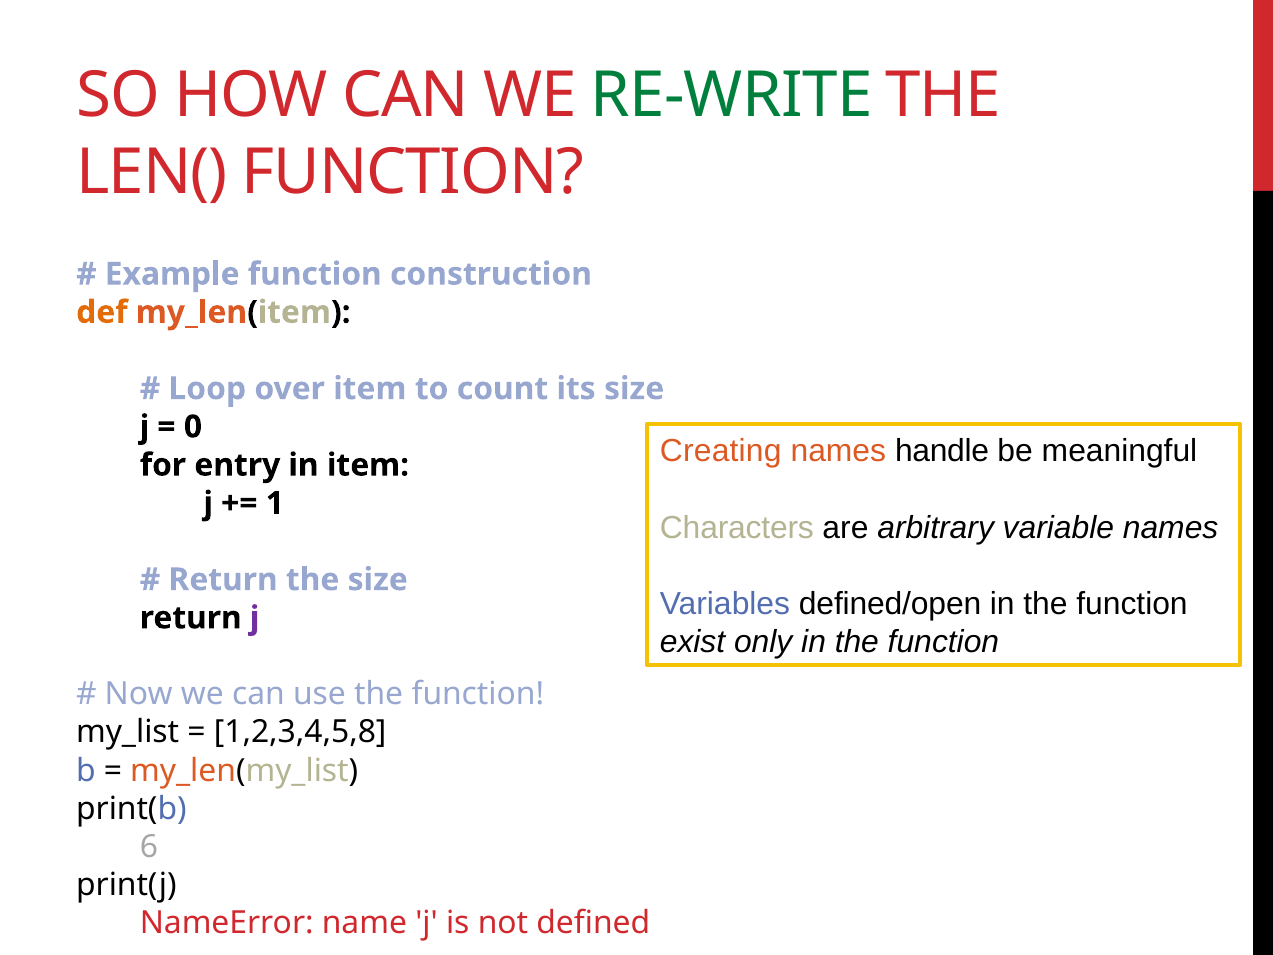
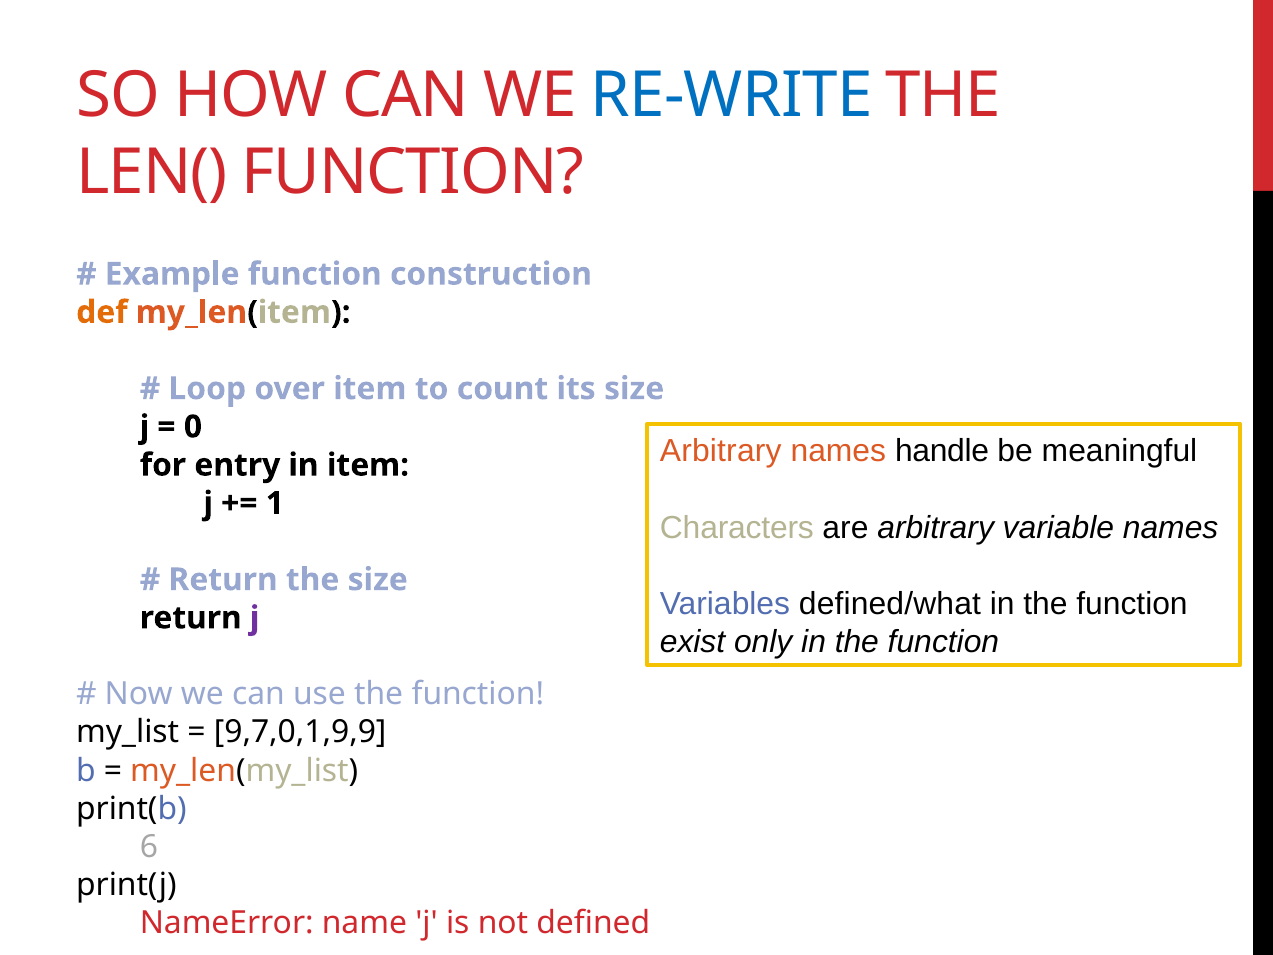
RE-WRITE colour: green -> blue
Creating at (721, 451): Creating -> Arbitrary
defined/open: defined/open -> defined/what
1,2,3,4,5,8: 1,2,3,4,5,8 -> 9,7,0,1,9,9
